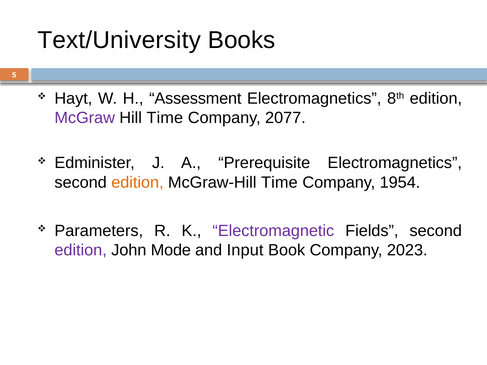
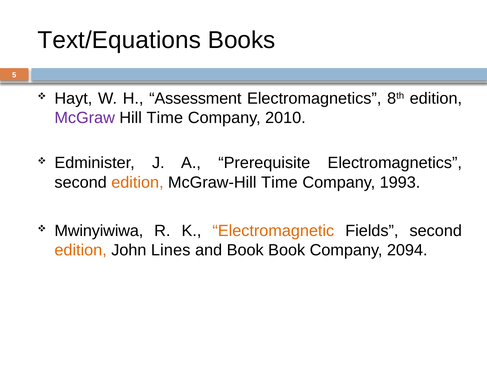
Text/University: Text/University -> Text/Equations
2077: 2077 -> 2010
1954: 1954 -> 1993
Parameters: Parameters -> Mwinyiwiwa
Electromagnetic colour: purple -> orange
edition at (81, 250) colour: purple -> orange
Mode: Mode -> Lines
and Input: Input -> Book
2023: 2023 -> 2094
